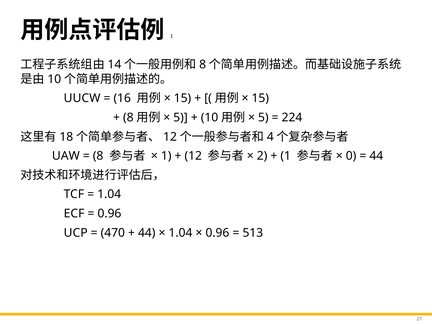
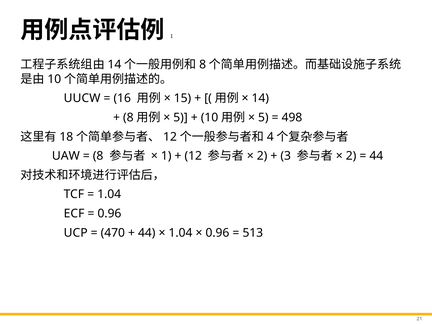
15 at (260, 98): 15 -> 14
224: 224 -> 498
1 at (286, 156): 1 -> 3
0 at (351, 156): 0 -> 2
